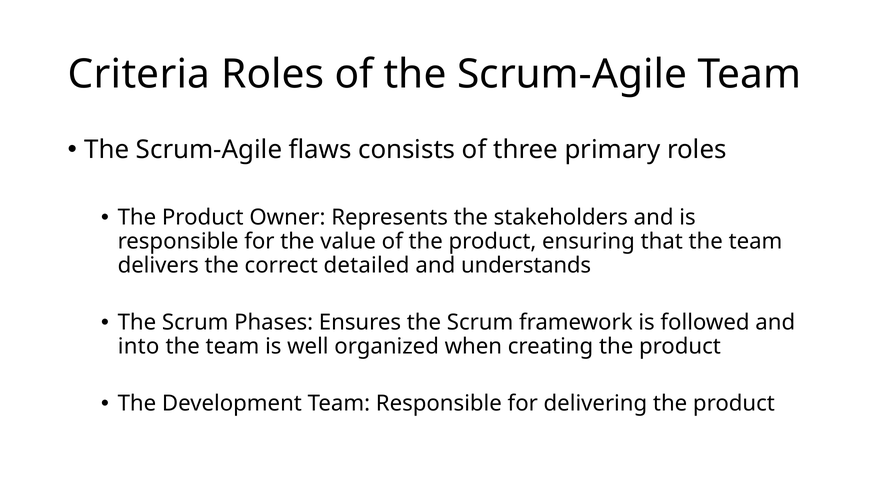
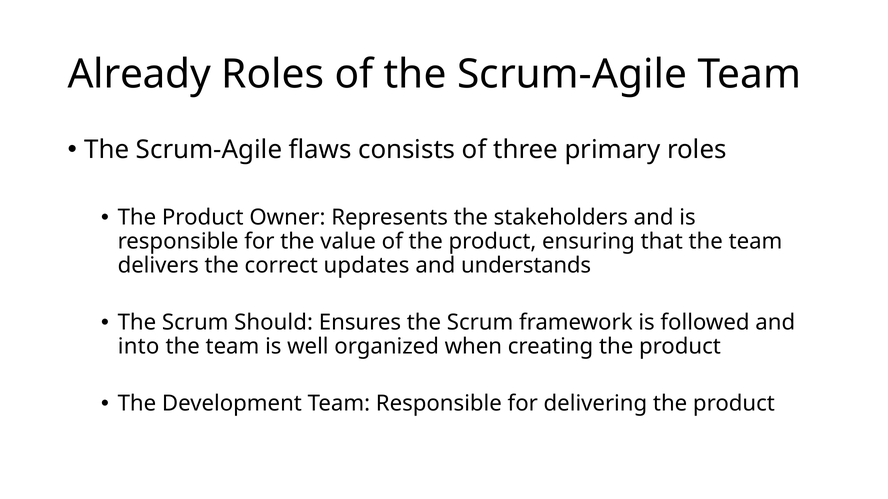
Criteria: Criteria -> Already
detailed: detailed -> updates
Phases: Phases -> Should
